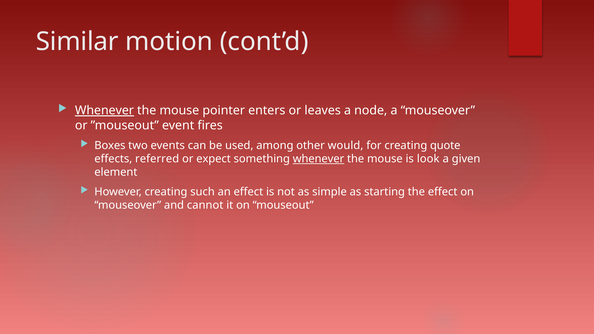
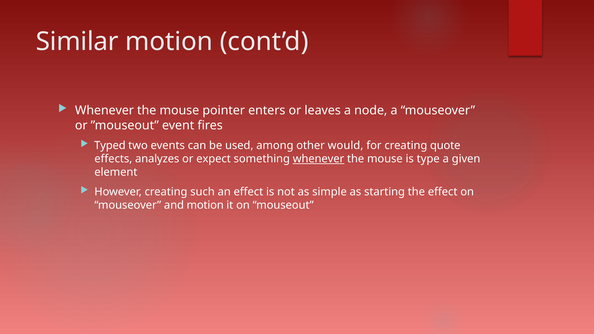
Whenever at (104, 111) underline: present -> none
Boxes: Boxes -> Typed
referred: referred -> analyzes
look: look -> type
and cannot: cannot -> motion
